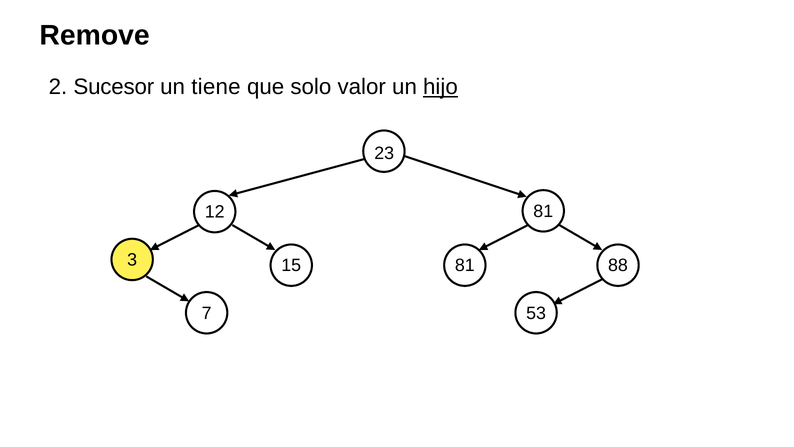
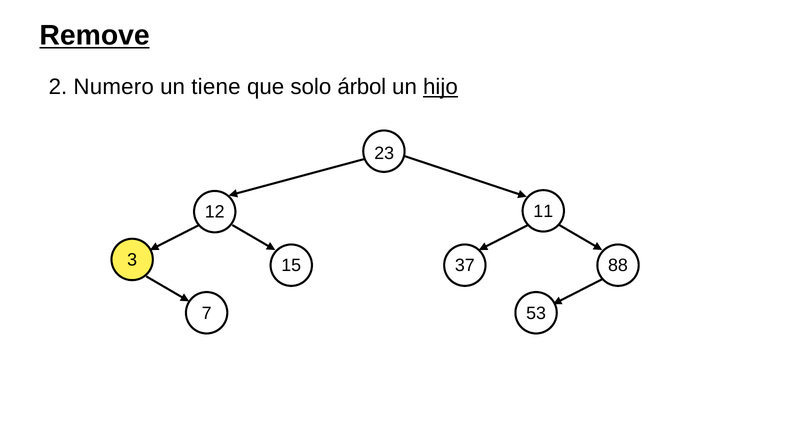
Remove underline: none -> present
Sucesor: Sucesor -> Numero
valor: valor -> árbol
12 81: 81 -> 11
15 81: 81 -> 37
